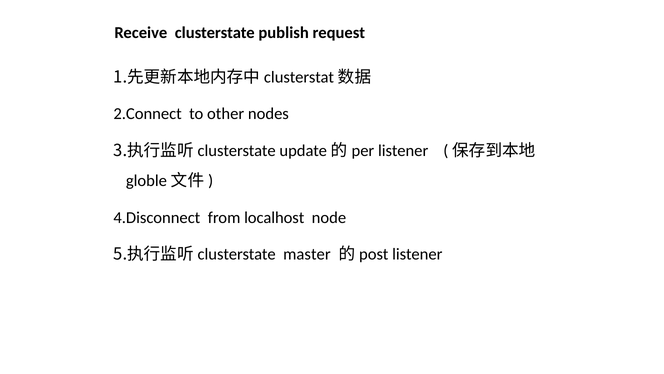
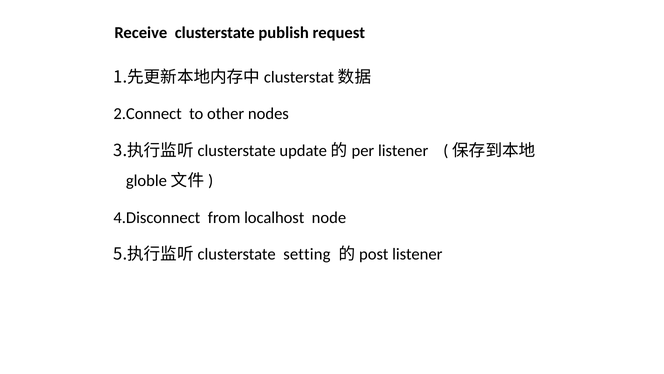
master: master -> setting
